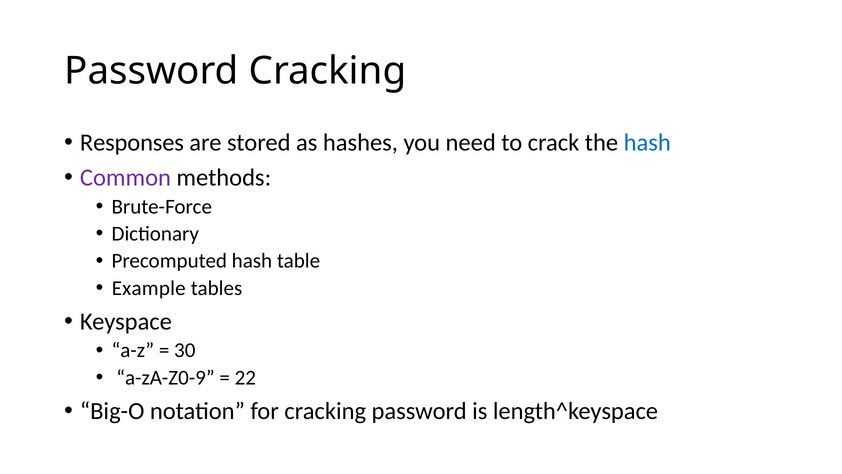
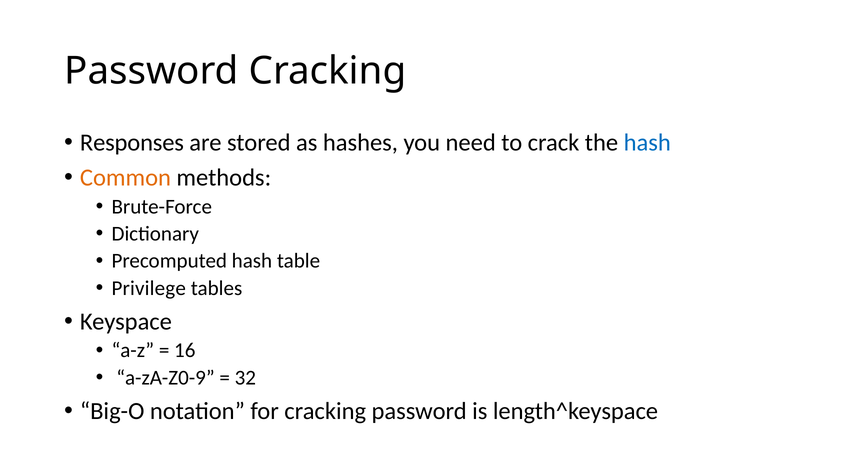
Common colour: purple -> orange
Example: Example -> Privilege
30: 30 -> 16
22: 22 -> 32
